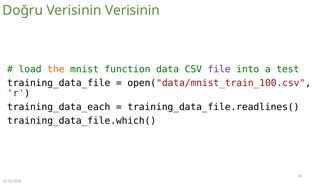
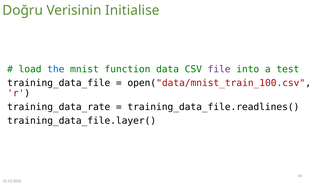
Verisinin Verisinin: Verisinin -> Initialise
the colour: orange -> blue
training_data_each: training_data_each -> training_data_rate
training_data_file.which(: training_data_file.which( -> training_data_file.layer(
